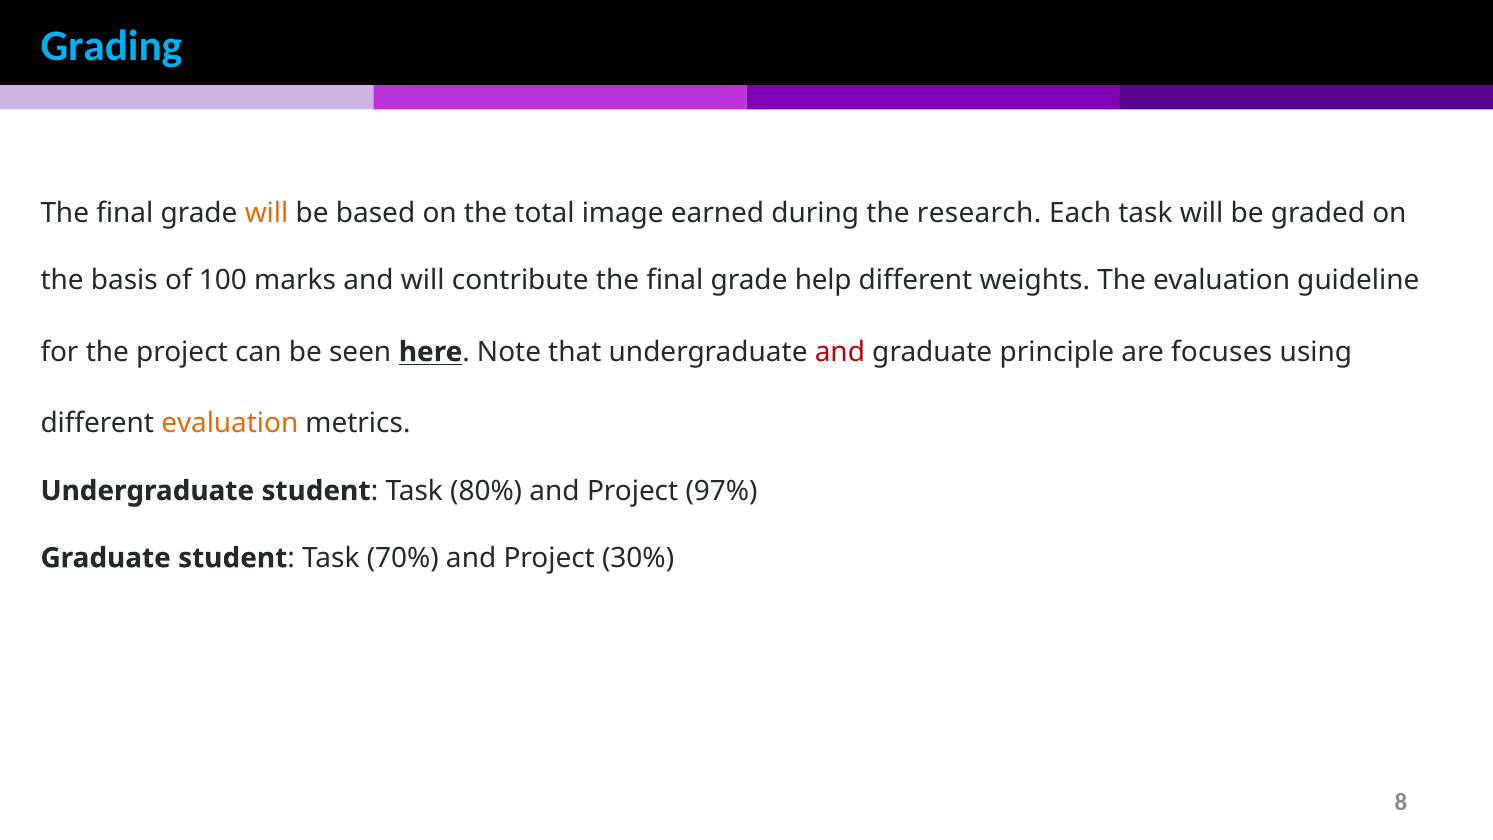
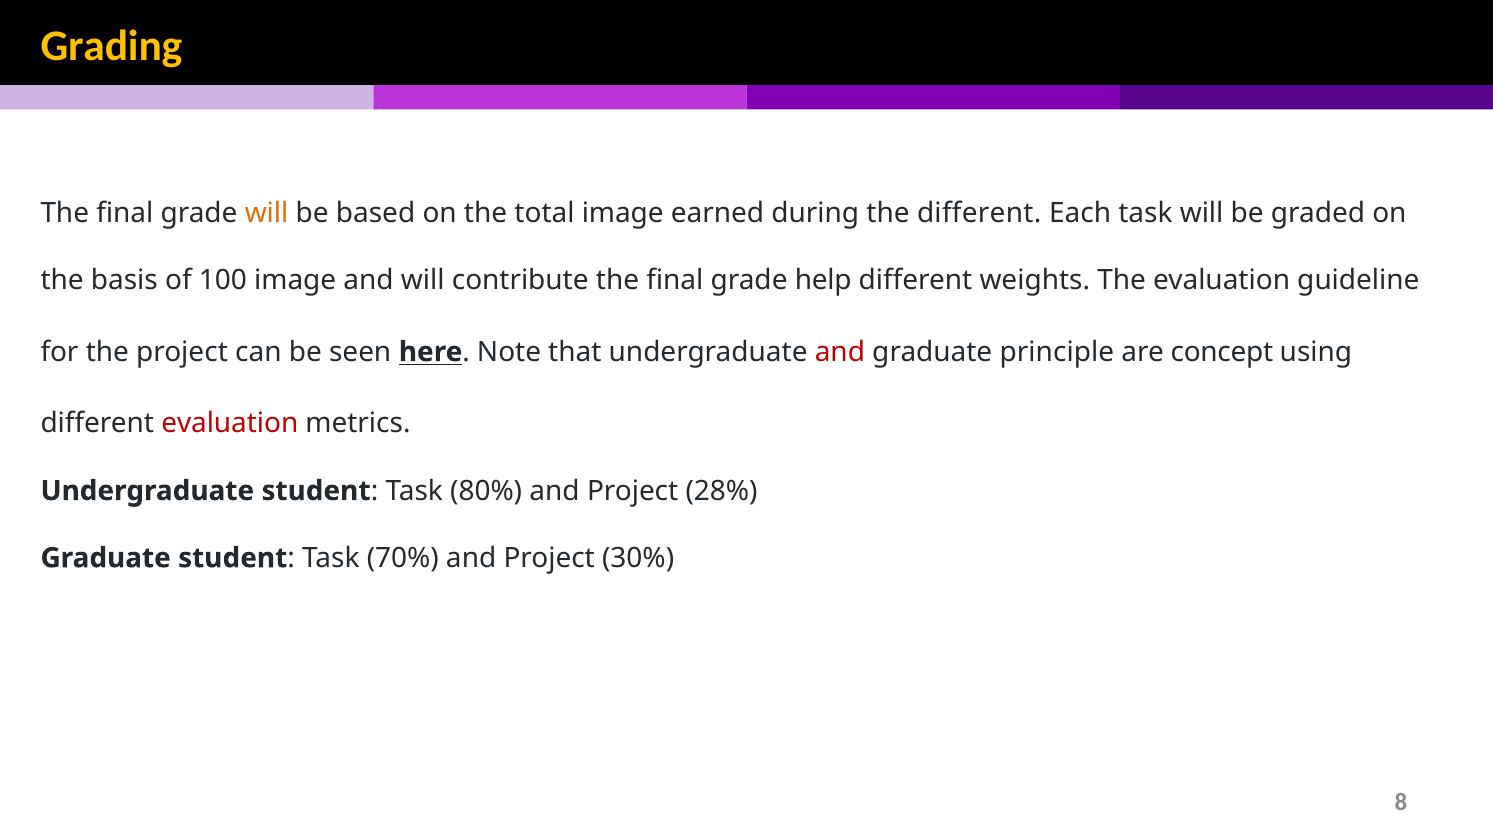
Grading colour: light blue -> yellow
the research: research -> different
100 marks: marks -> image
focuses: focuses -> concept
evaluation at (230, 424) colour: orange -> red
97%: 97% -> 28%
